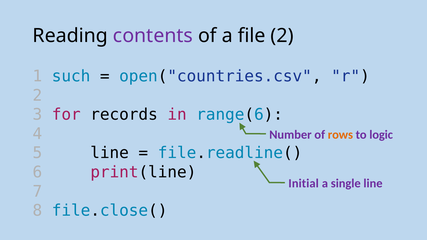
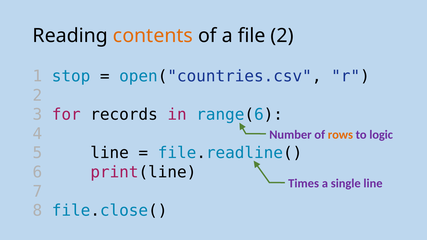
contents colour: purple -> orange
such: such -> stop
Initial: Initial -> Times
